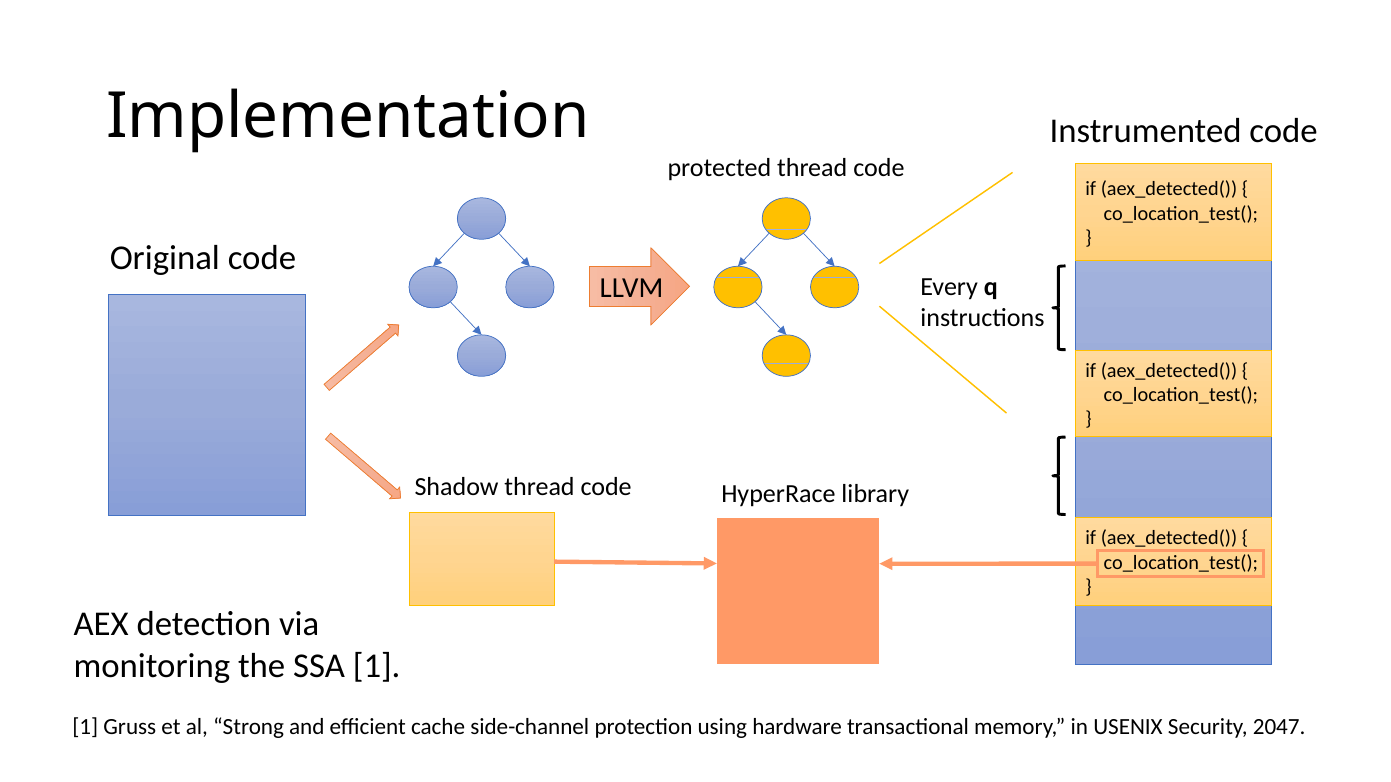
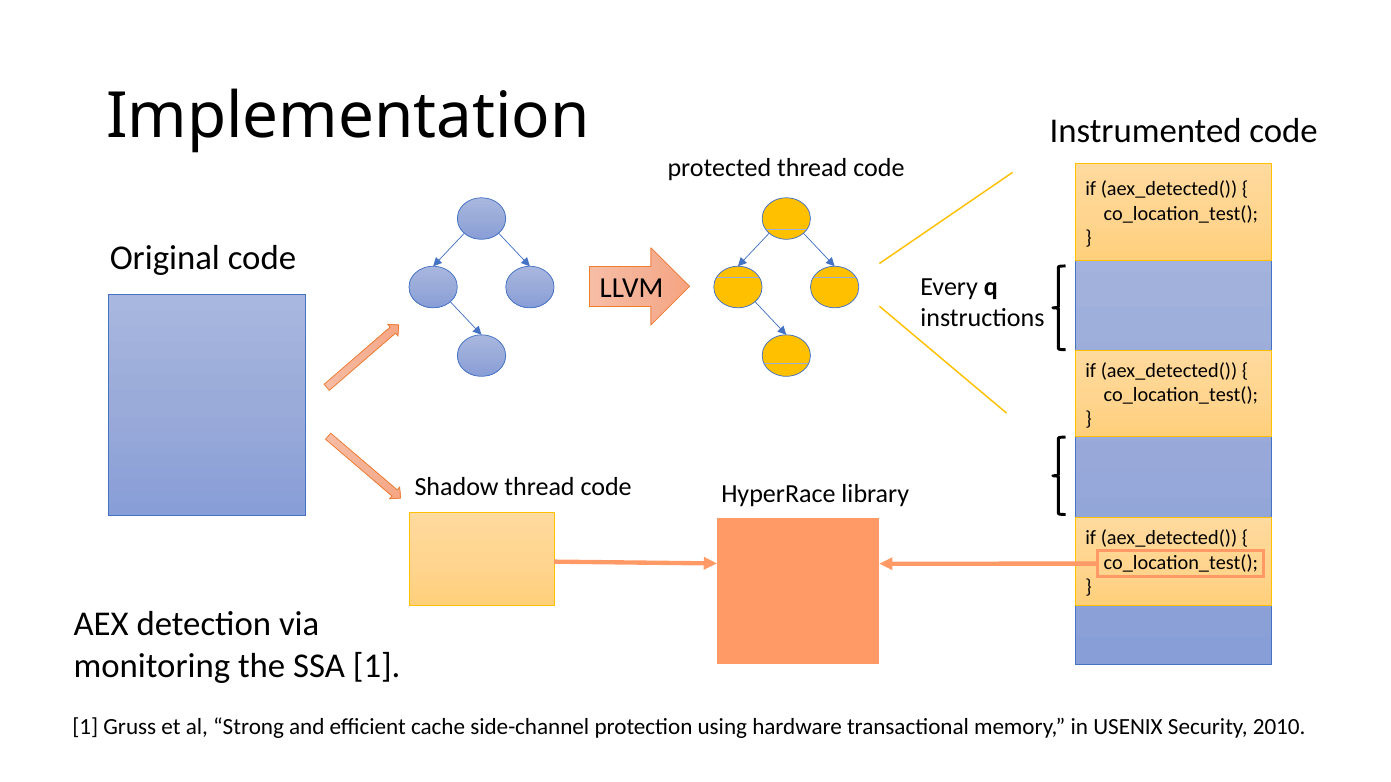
2047: 2047 -> 2010
